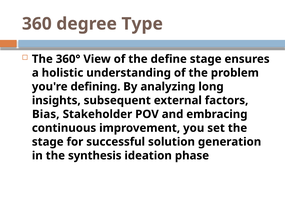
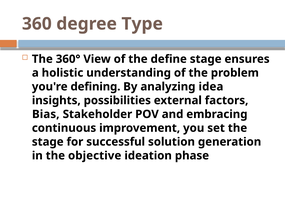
long: long -> idea
subsequent: subsequent -> possibilities
synthesis: synthesis -> objective
